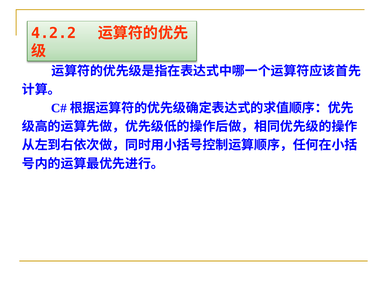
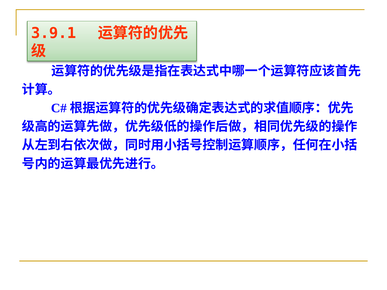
4.2.2: 4.2.2 -> 3.9.1
